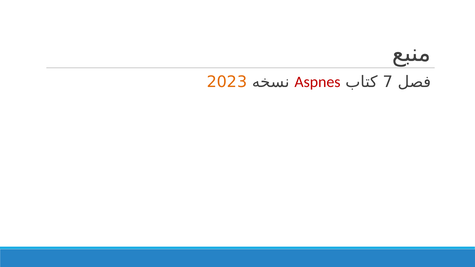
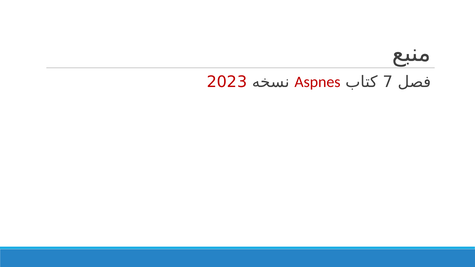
2023 colour: orange -> red
